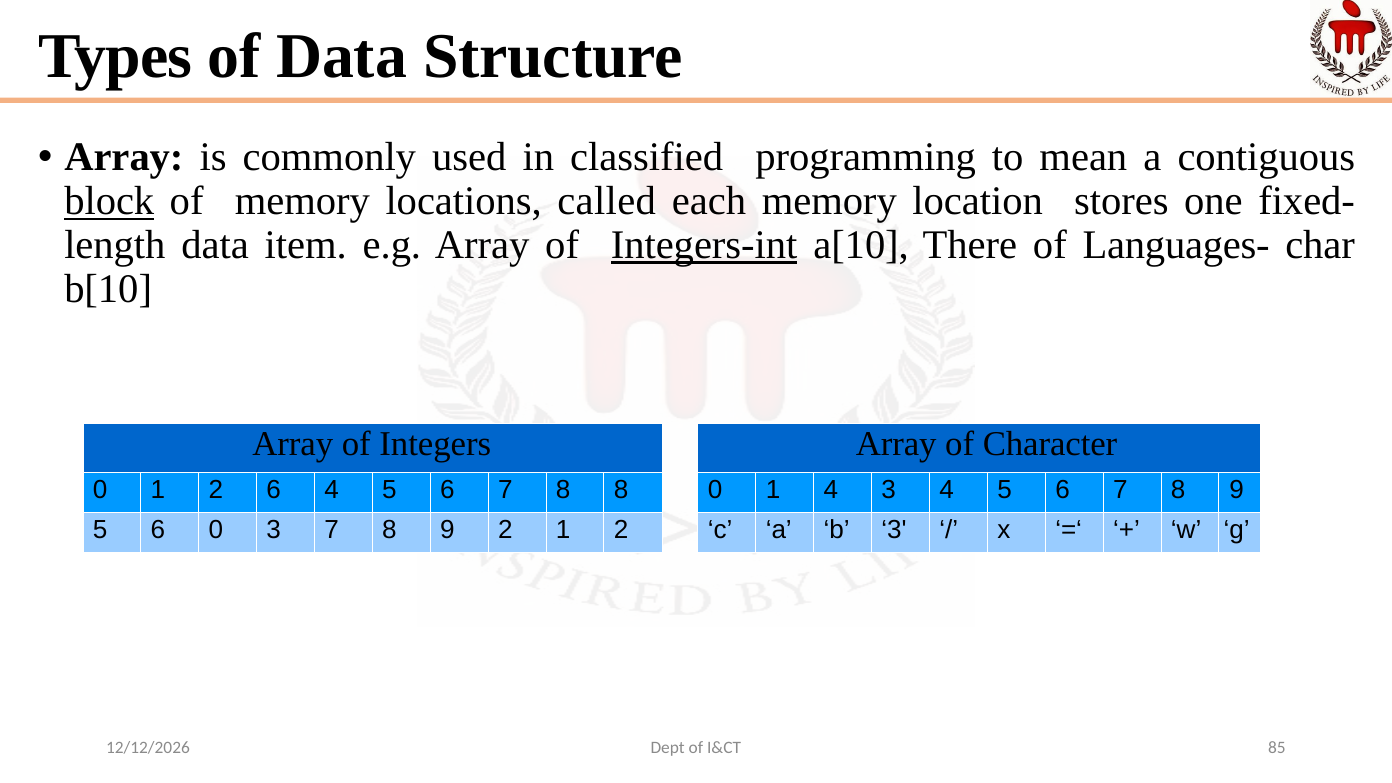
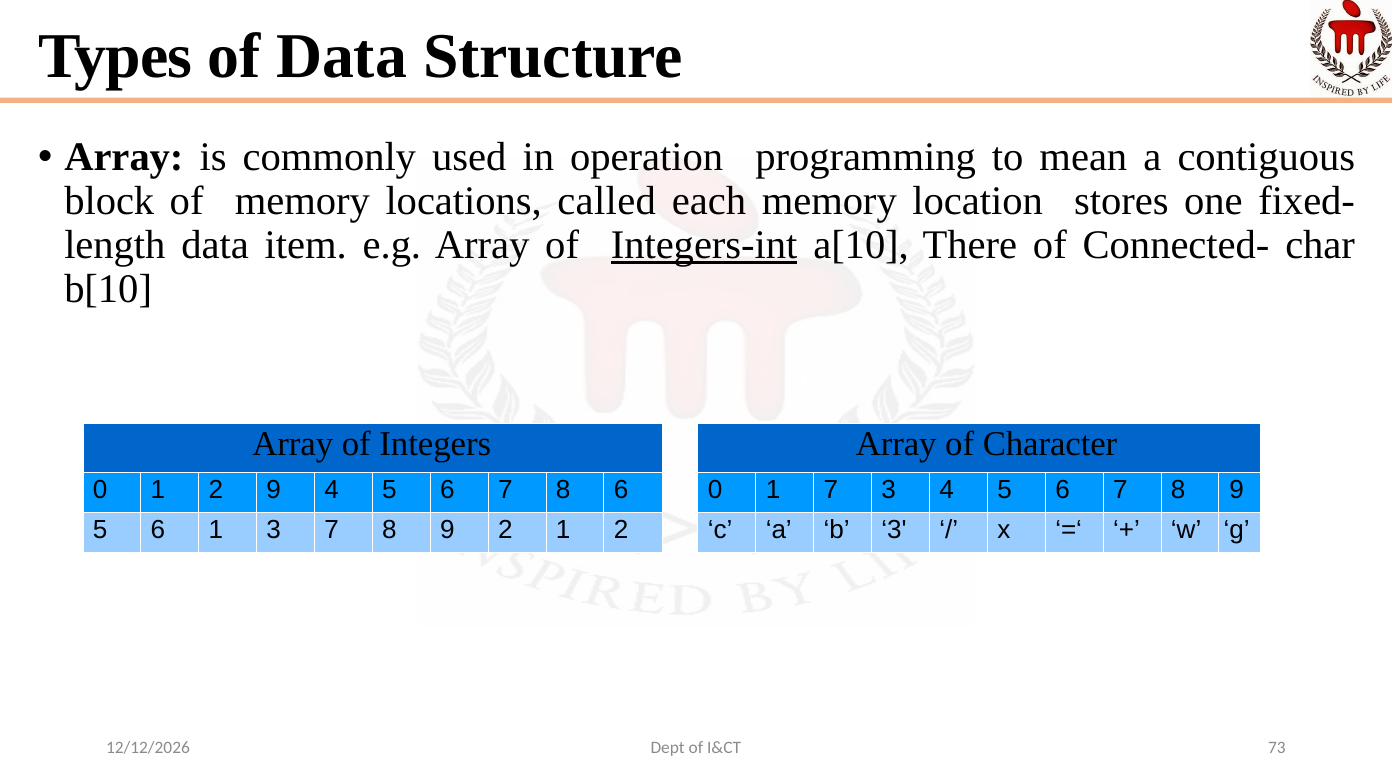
classified: classified -> operation
block underline: present -> none
Languages-: Languages- -> Connected-
1 4: 4 -> 7
2 6: 6 -> 9
8 8: 8 -> 6
6 0: 0 -> 1
85: 85 -> 73
